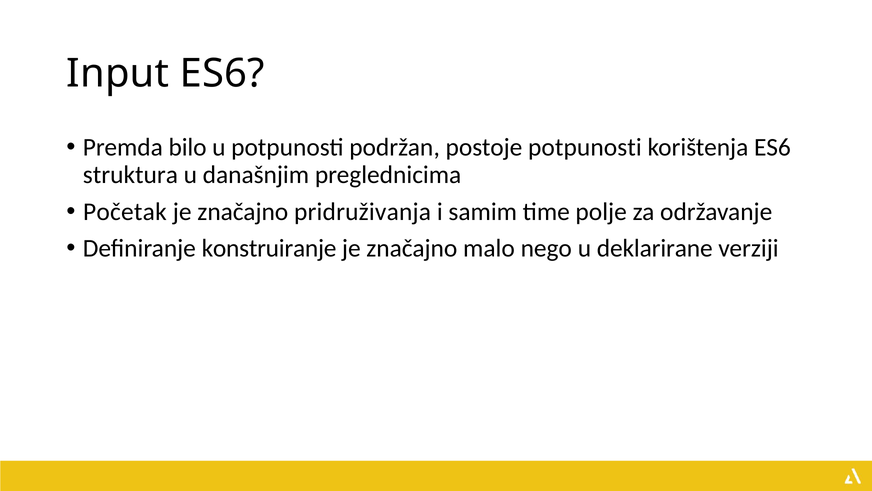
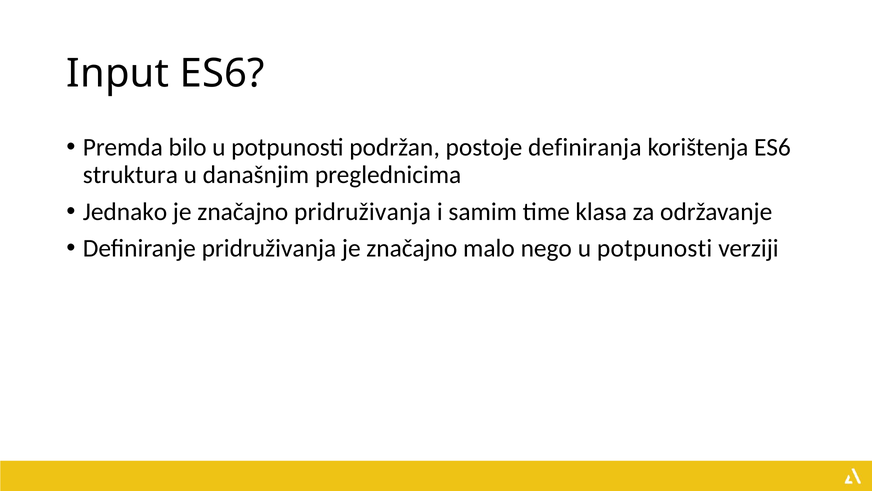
postoje potpunosti: potpunosti -> definiranja
Početak: Početak -> Jednako
polje: polje -> klasa
Definiranje konstruiranje: konstruiranje -> pridruživanja
nego u deklarirane: deklarirane -> potpunosti
